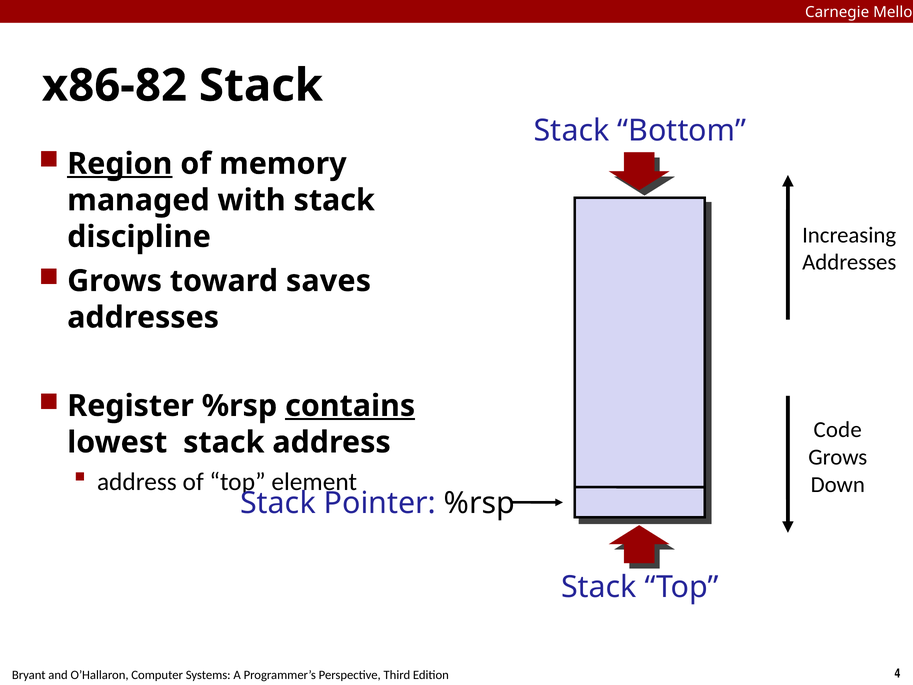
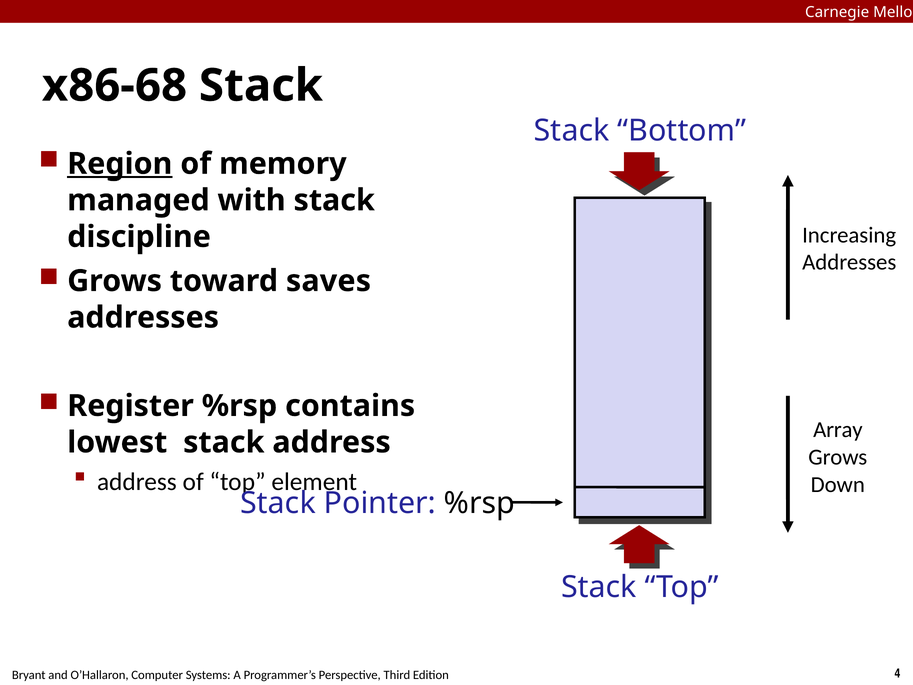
x86-82: x86-82 -> x86-68
contains underline: present -> none
Code: Code -> Array
